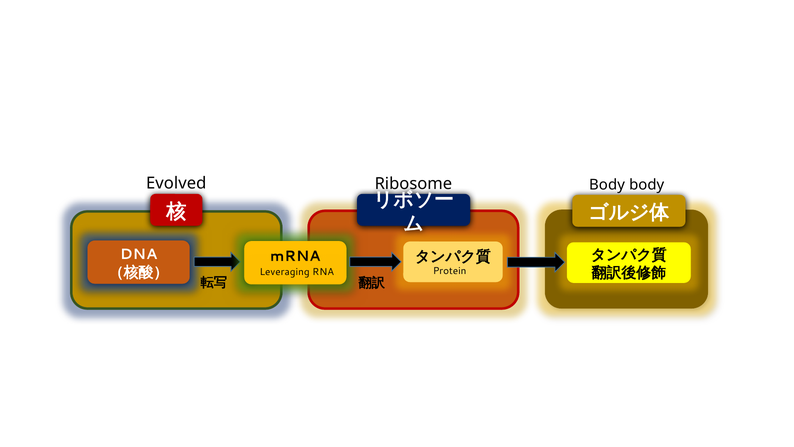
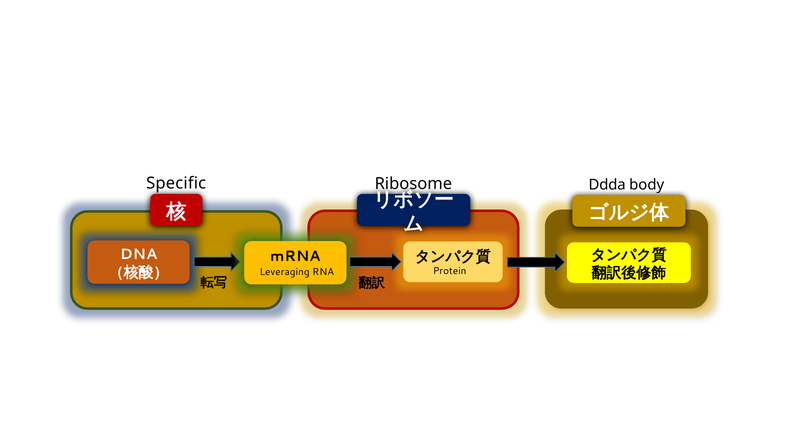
Evolved: Evolved -> Specific
Body at (607, 185): Body -> Ddda
